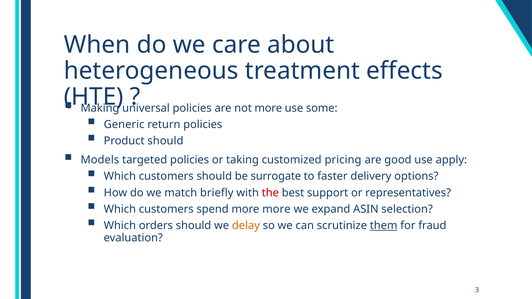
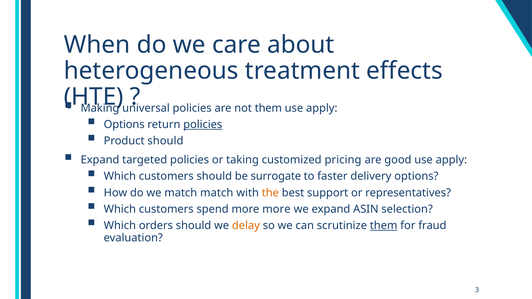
not more: more -> them
some at (322, 108): some -> apply
Generic at (124, 125): Generic -> Options
policies at (203, 125) underline: none -> present
Models at (100, 160): Models -> Expand
match briefly: briefly -> match
the colour: red -> orange
